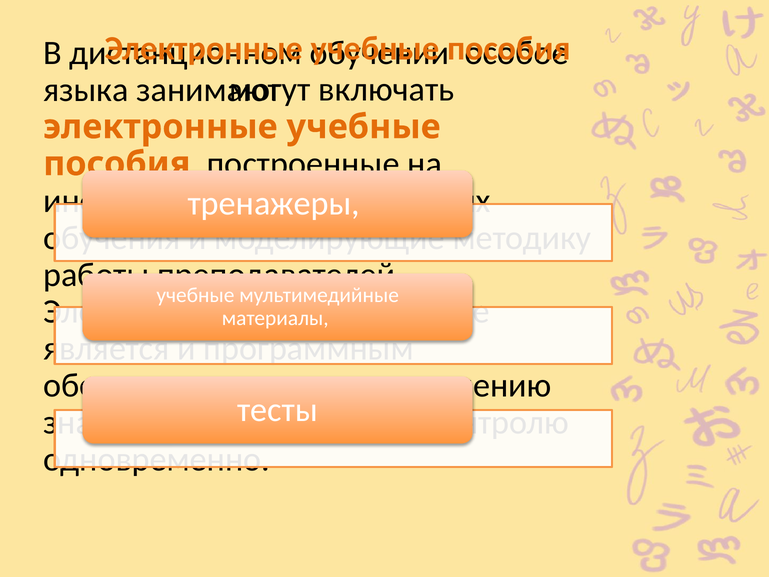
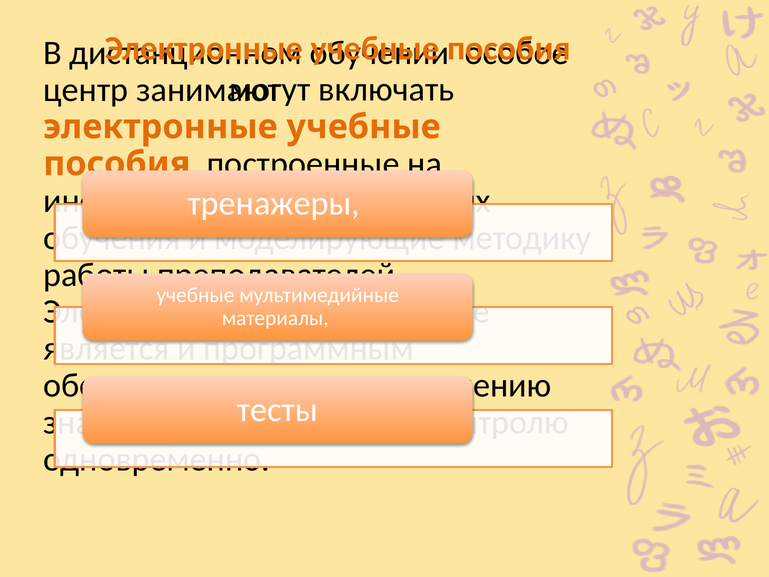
языка: языка -> центр
